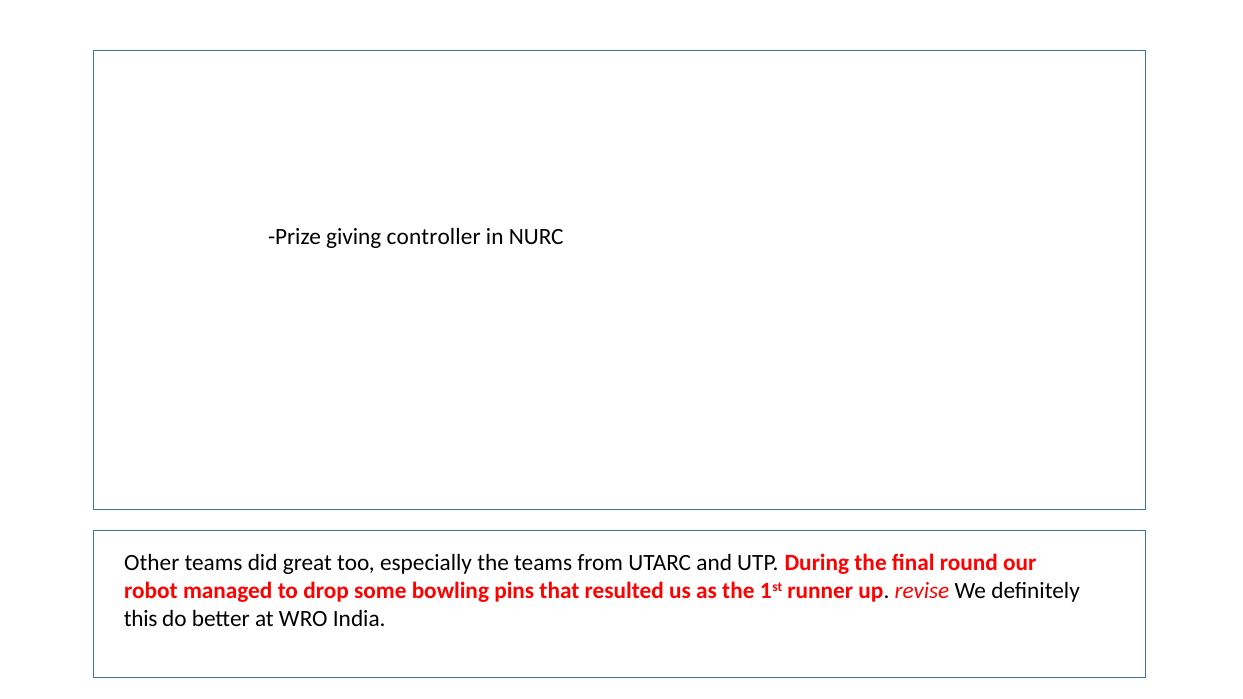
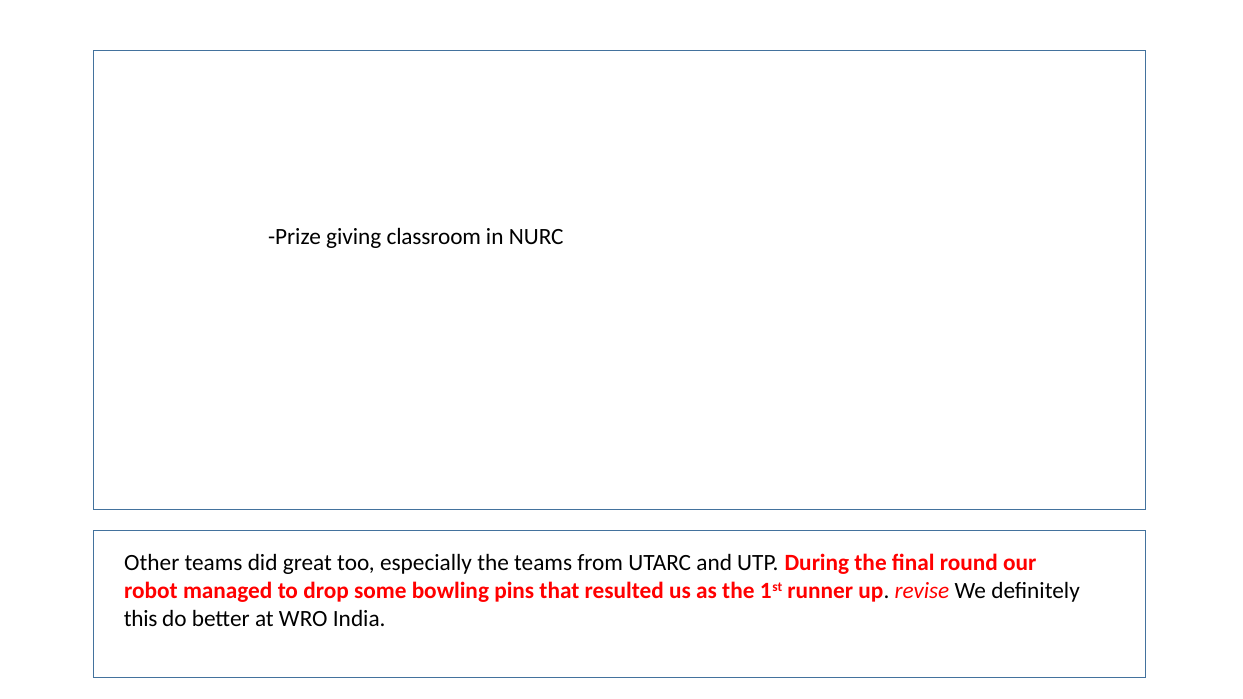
controller: controller -> classroom
